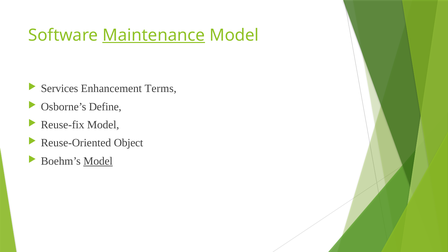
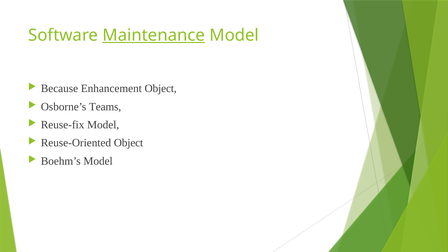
Services: Services -> Because
Enhancement Terms: Terms -> Object
Define: Define -> Teams
Model at (98, 161) underline: present -> none
